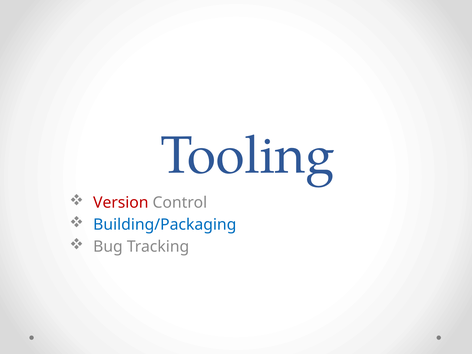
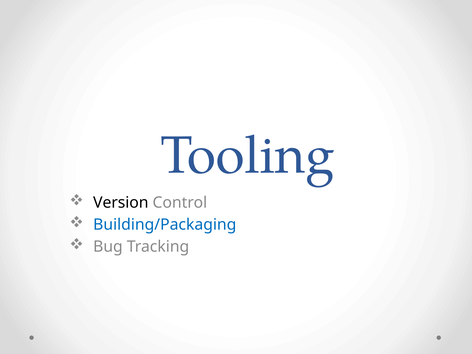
Version colour: red -> black
